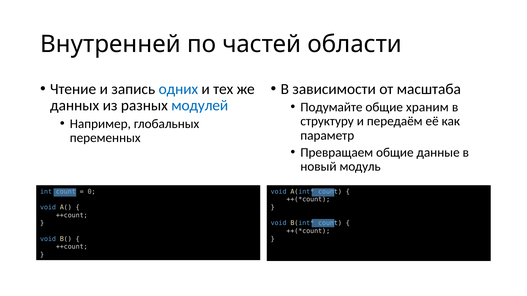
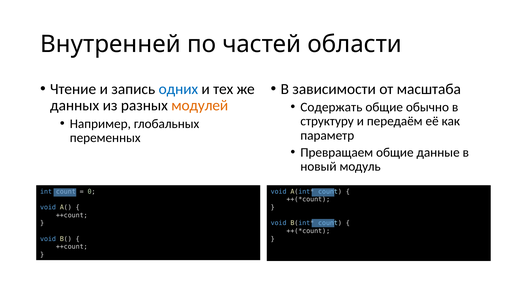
модулей colour: blue -> orange
Подумайте: Подумайте -> Содержать
храним: храним -> обычно
